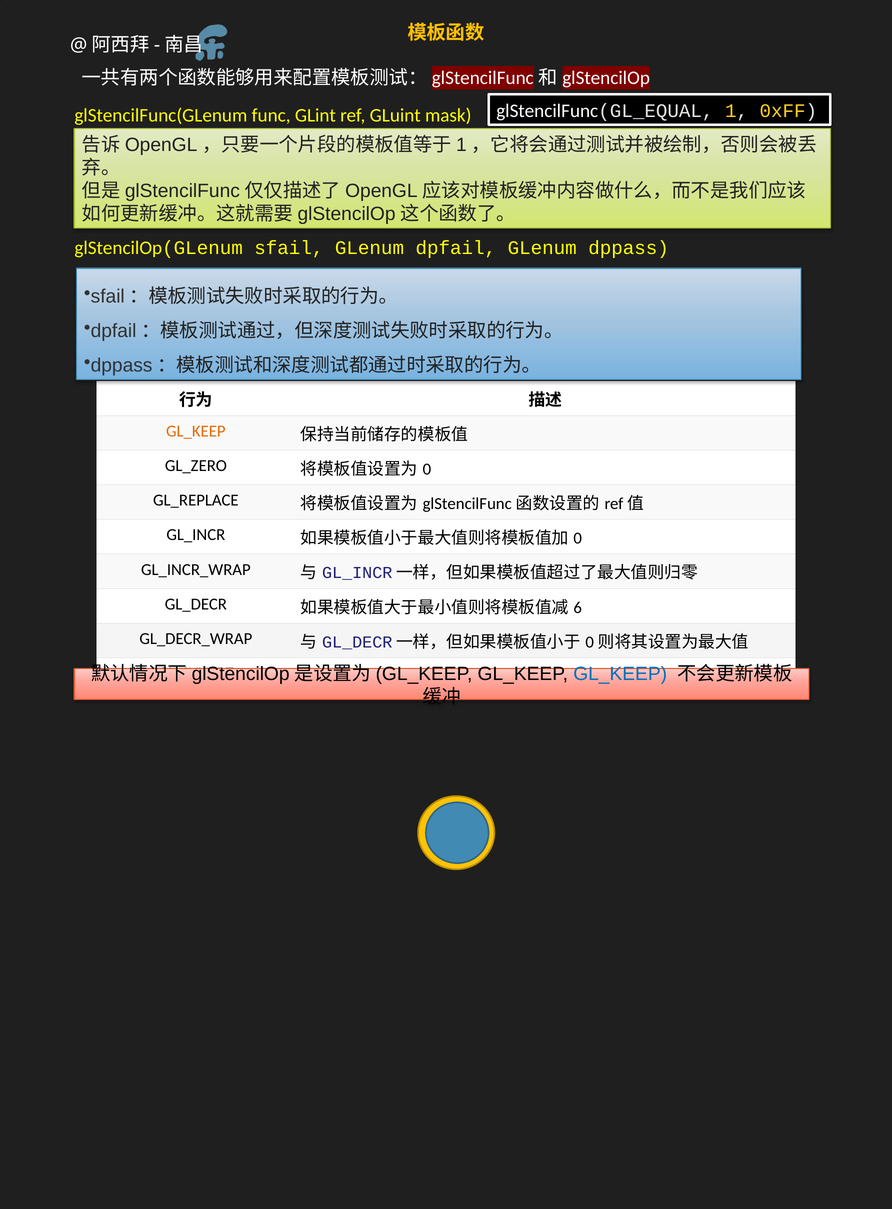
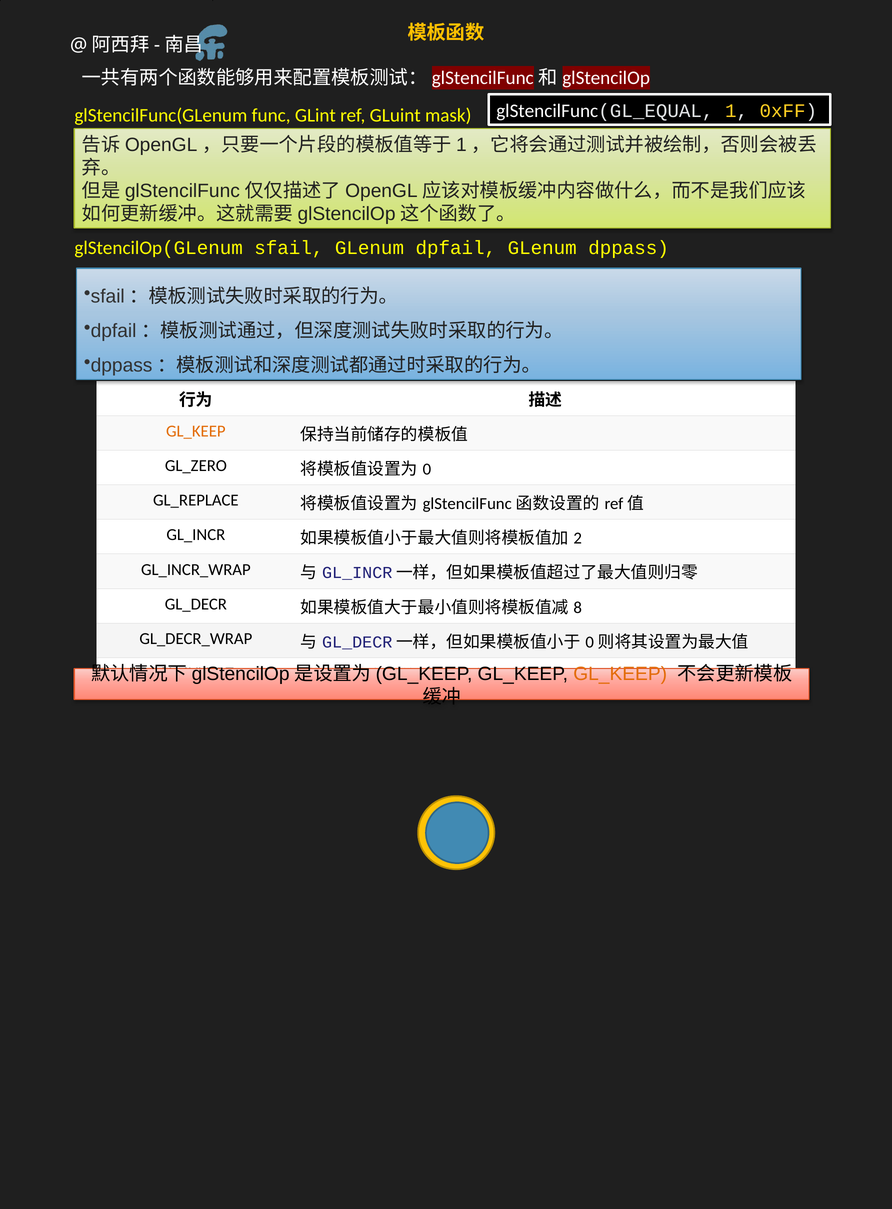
0 at (578, 538): 0 -> 2
6: 6 -> 8
GL_KEEP at (620, 674) colour: blue -> orange
